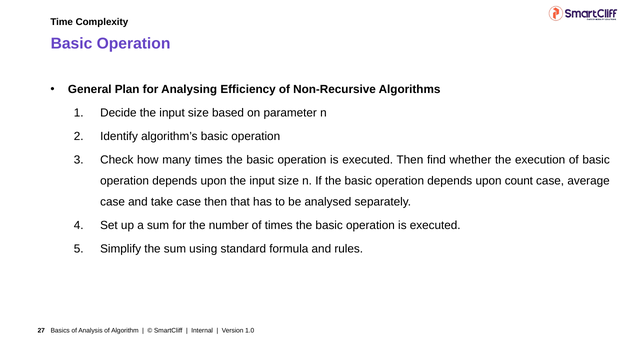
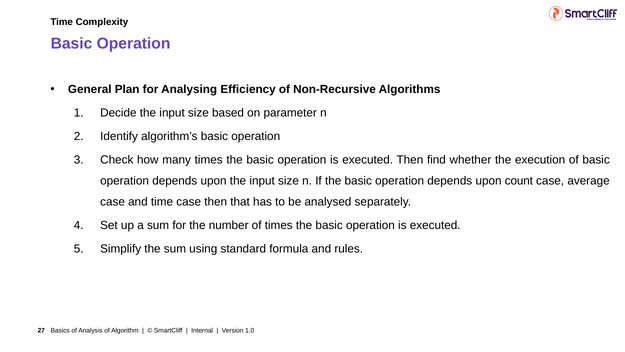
and take: take -> time
